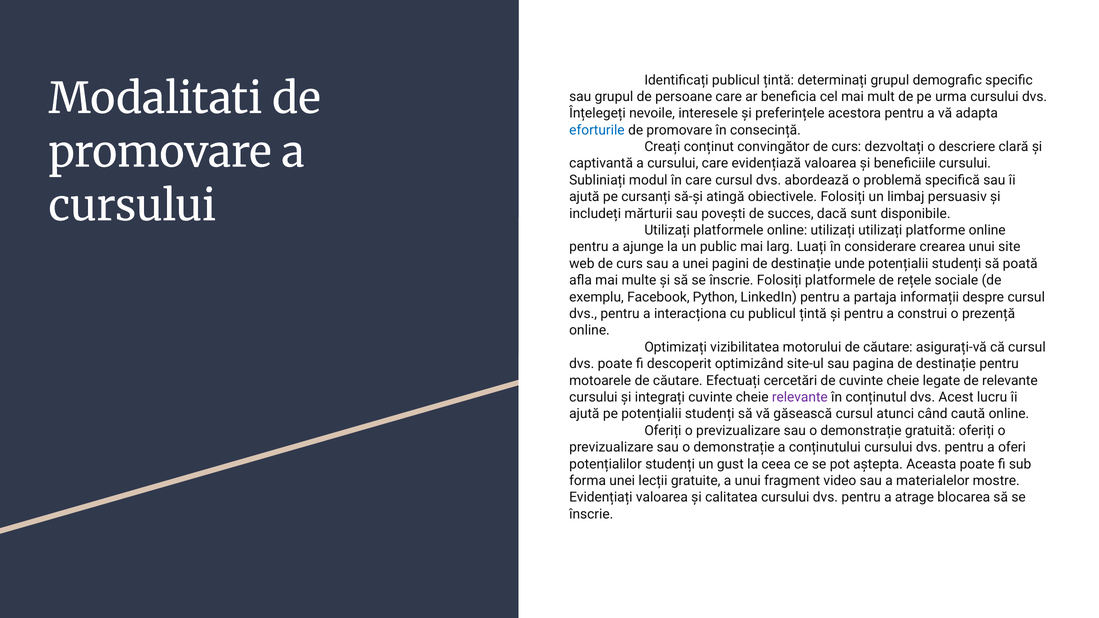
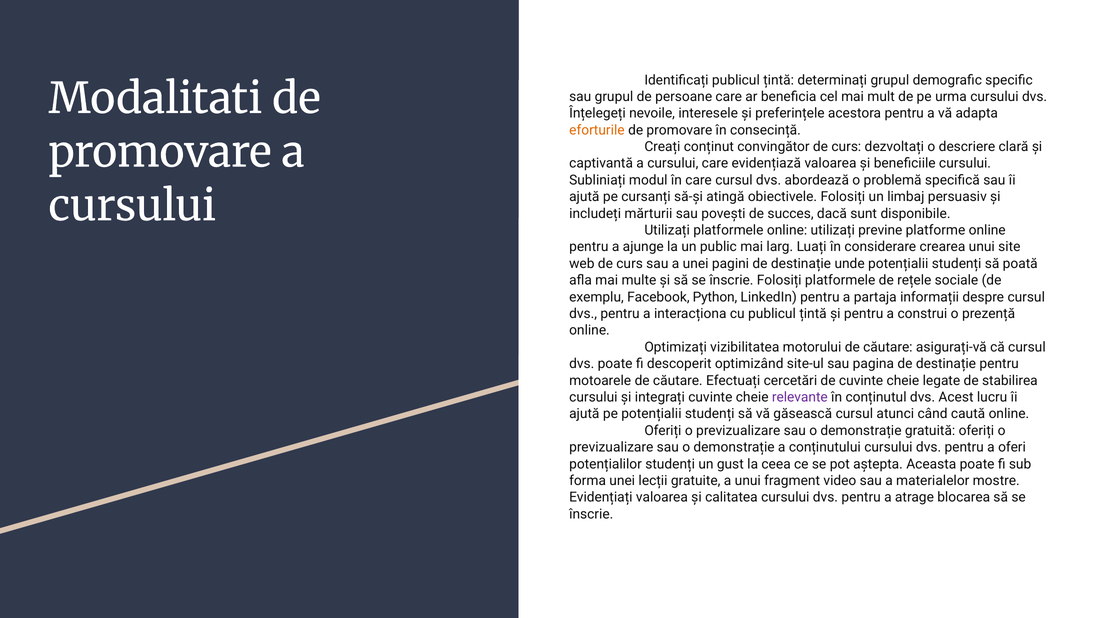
eforturile colour: blue -> orange
utilizați utilizați: utilizați -> previne
de relevante: relevante -> stabilirea
